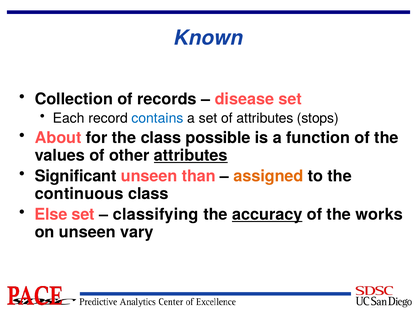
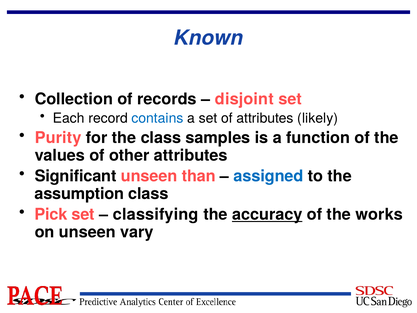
disease: disease -> disjoint
stops: stops -> likely
About: About -> Purity
possible: possible -> samples
attributes at (191, 155) underline: present -> none
assigned colour: orange -> blue
continuous: continuous -> assumption
Else: Else -> Pick
